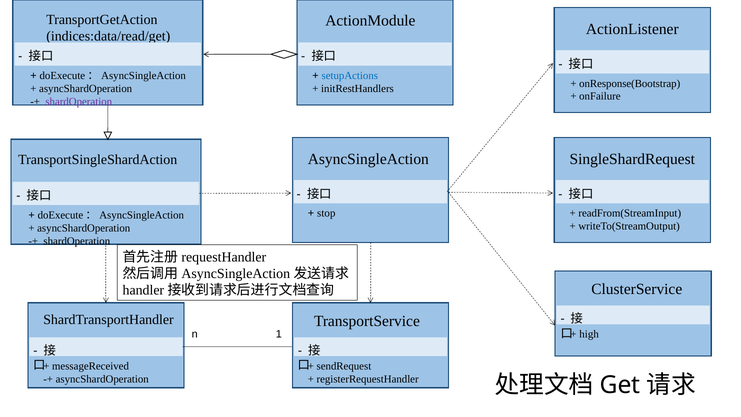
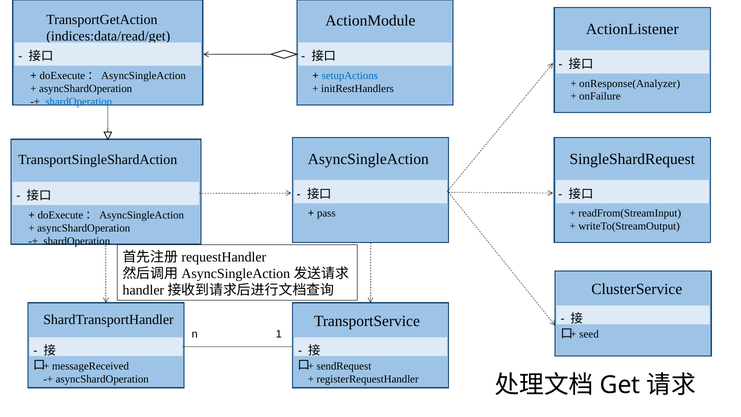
onResponse(Bootstrap: onResponse(Bootstrap -> onResponse(Analyzer
shardOperation at (79, 102) colour: purple -> blue
stop: stop -> pass
high: high -> seed
